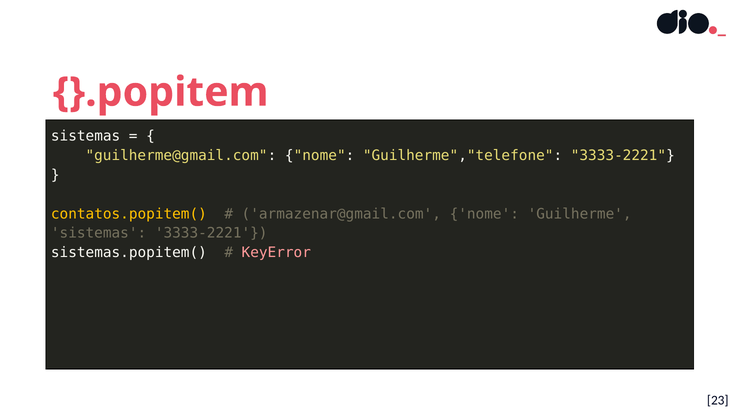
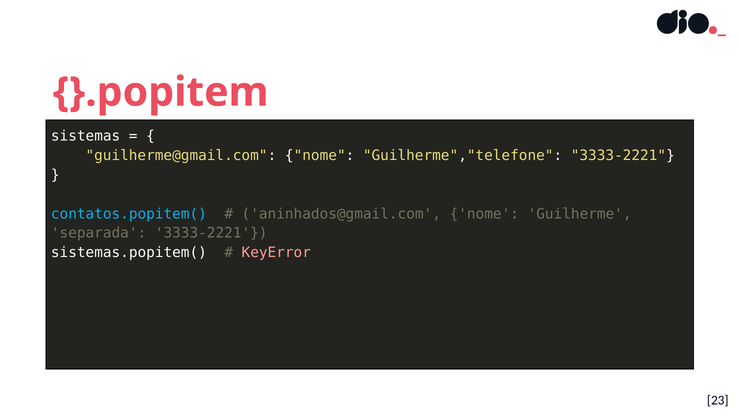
contatos.popitem( colour: yellow -> light blue
armazenar@gmail.com: armazenar@gmail.com -> aninhados@gmail.com
sistemas at (99, 233): sistemas -> separada
